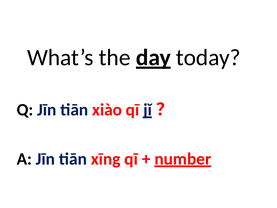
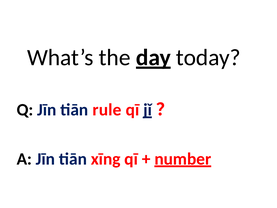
xiào: xiào -> rule
